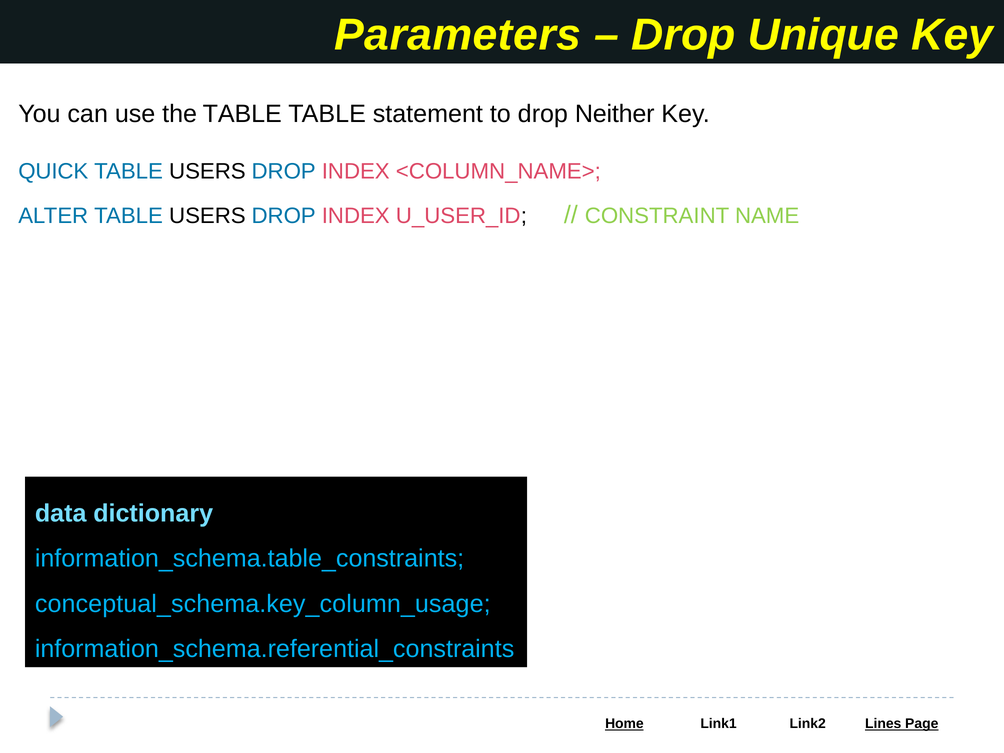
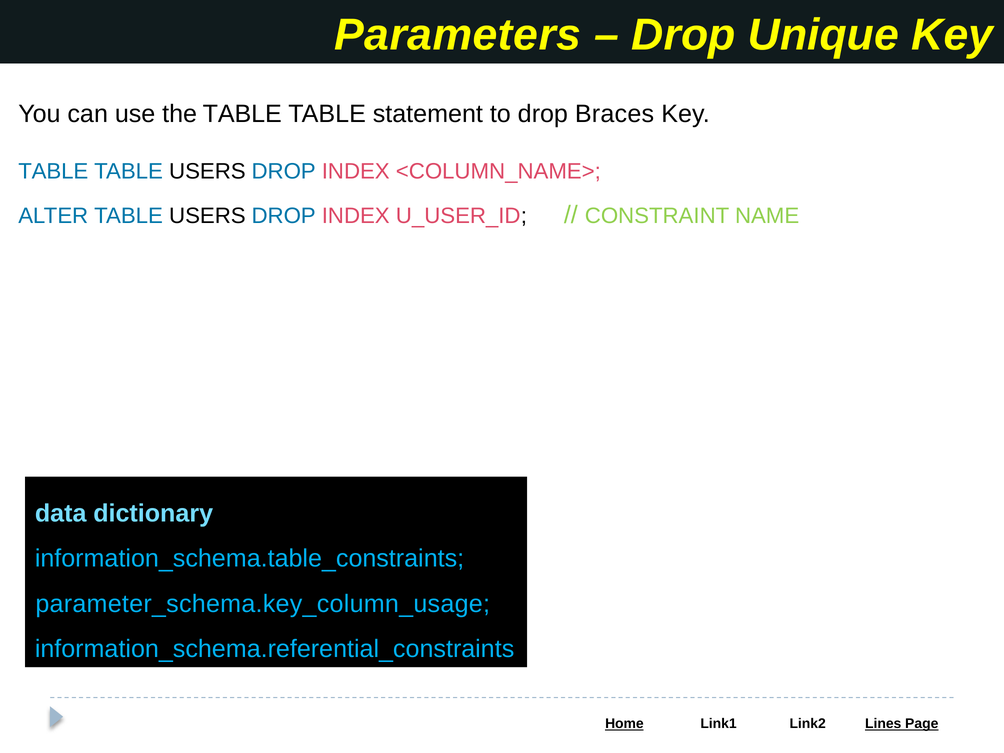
Neither: Neither -> Braces
QUICK at (53, 171): QUICK -> TABLE
conceptual_schema.key_column_usage: conceptual_schema.key_column_usage -> parameter_schema.key_column_usage
